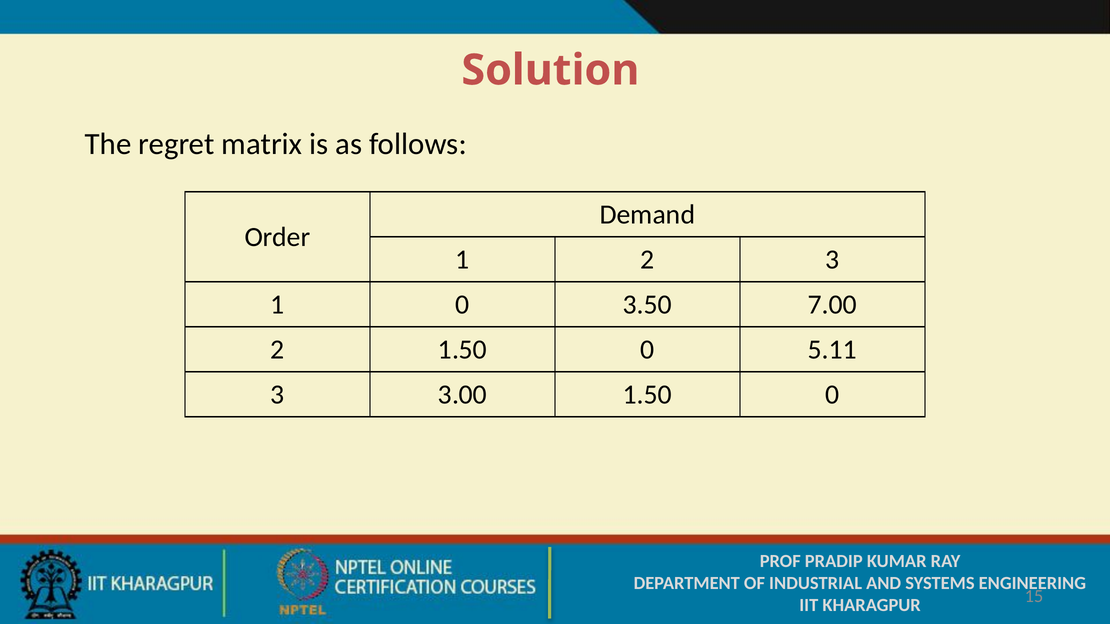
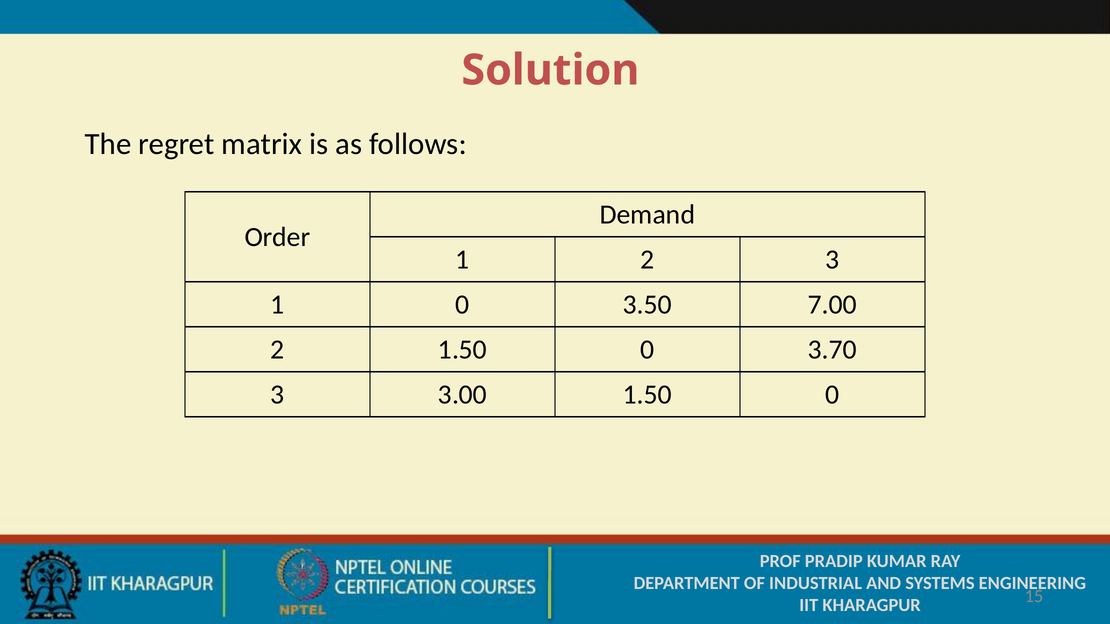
5.11: 5.11 -> 3.70
